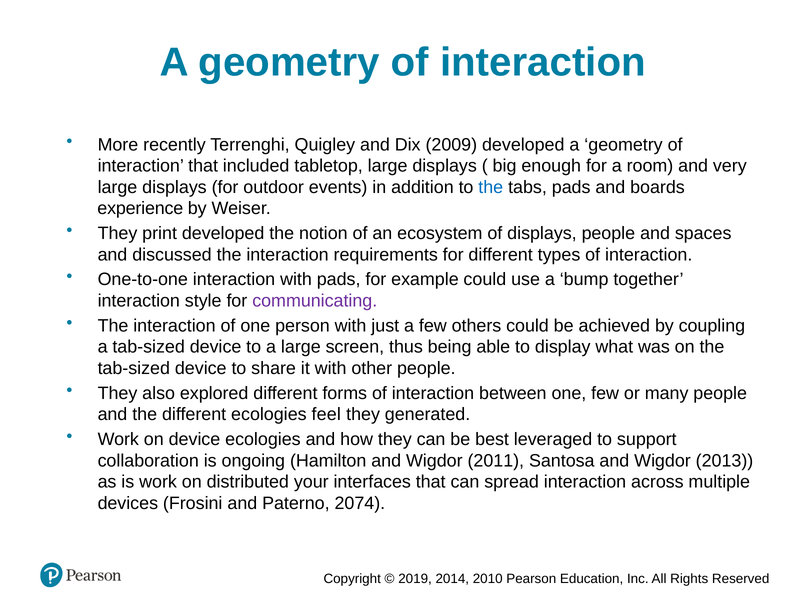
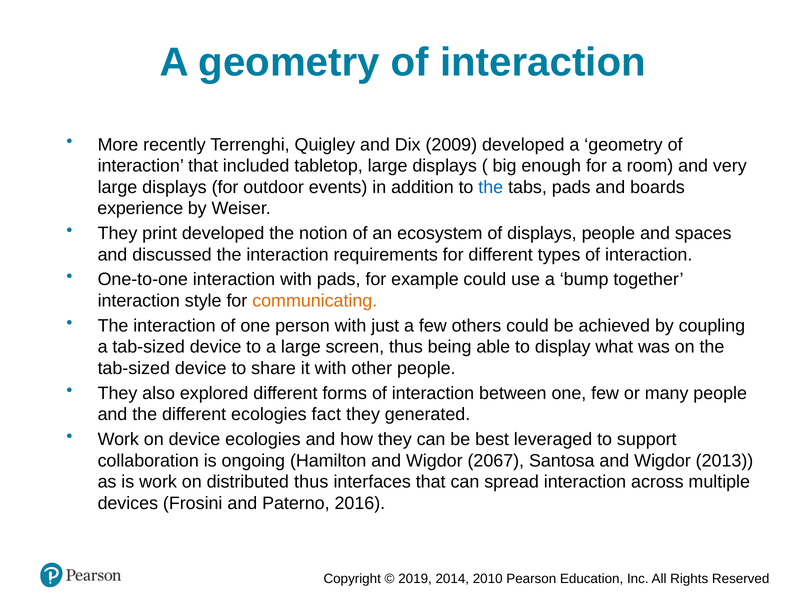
communicating colour: purple -> orange
feel: feel -> fact
2011: 2011 -> 2067
distributed your: your -> thus
2074: 2074 -> 2016
